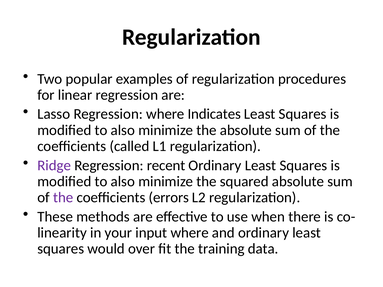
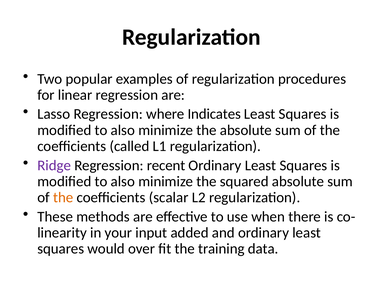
the at (63, 198) colour: purple -> orange
errors: errors -> scalar
input where: where -> added
